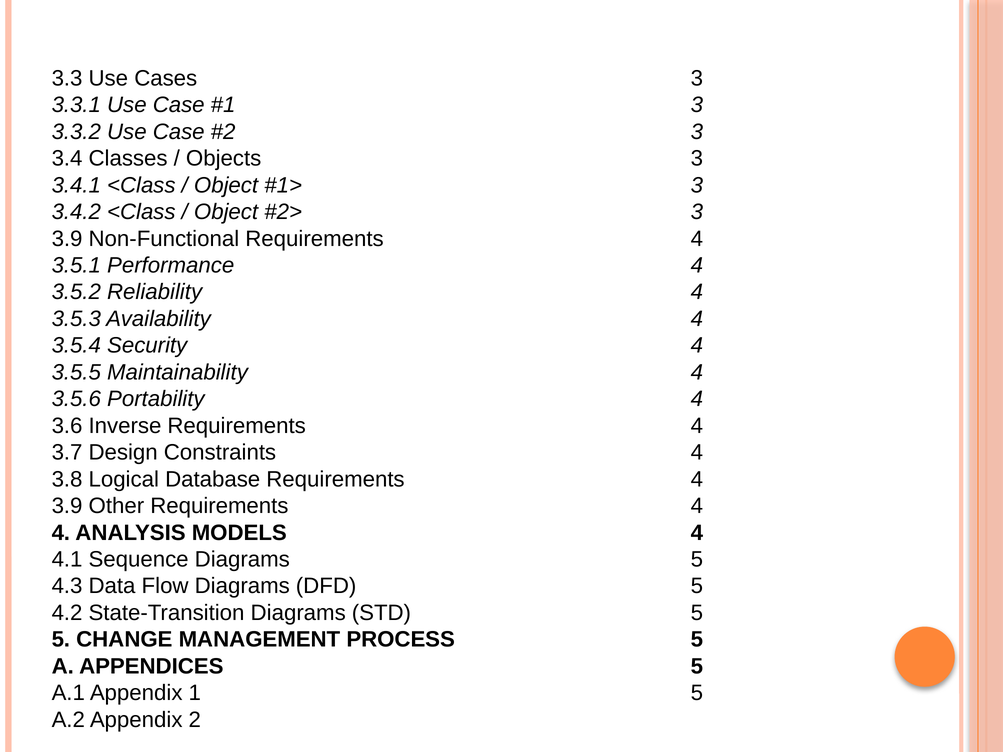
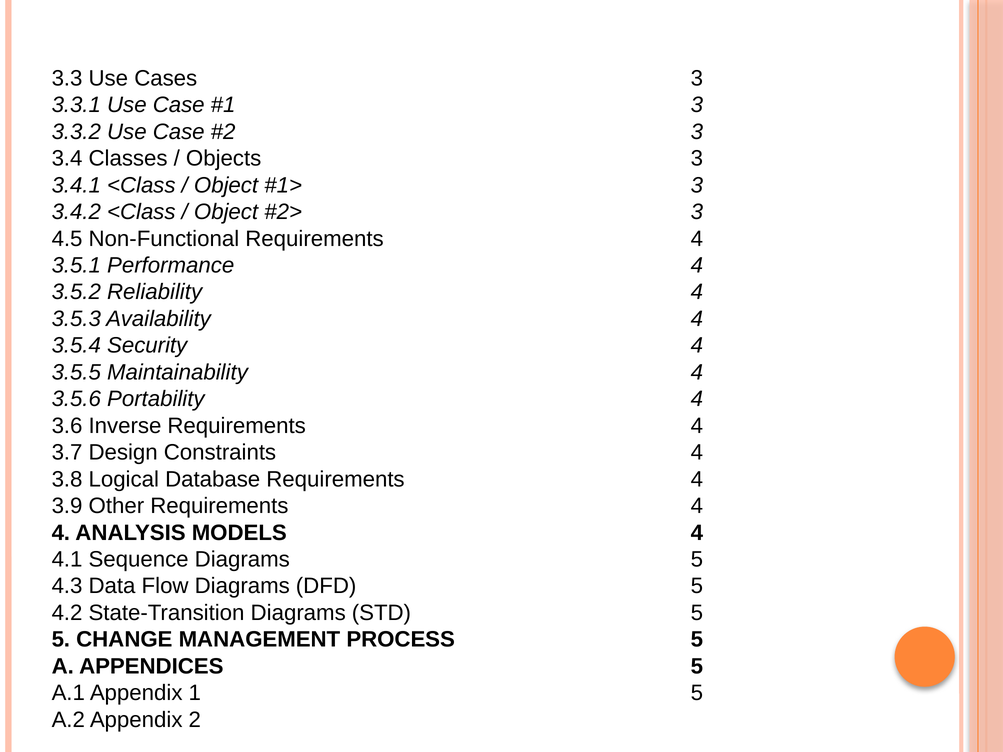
3.9 at (67, 239): 3.9 -> 4.5
